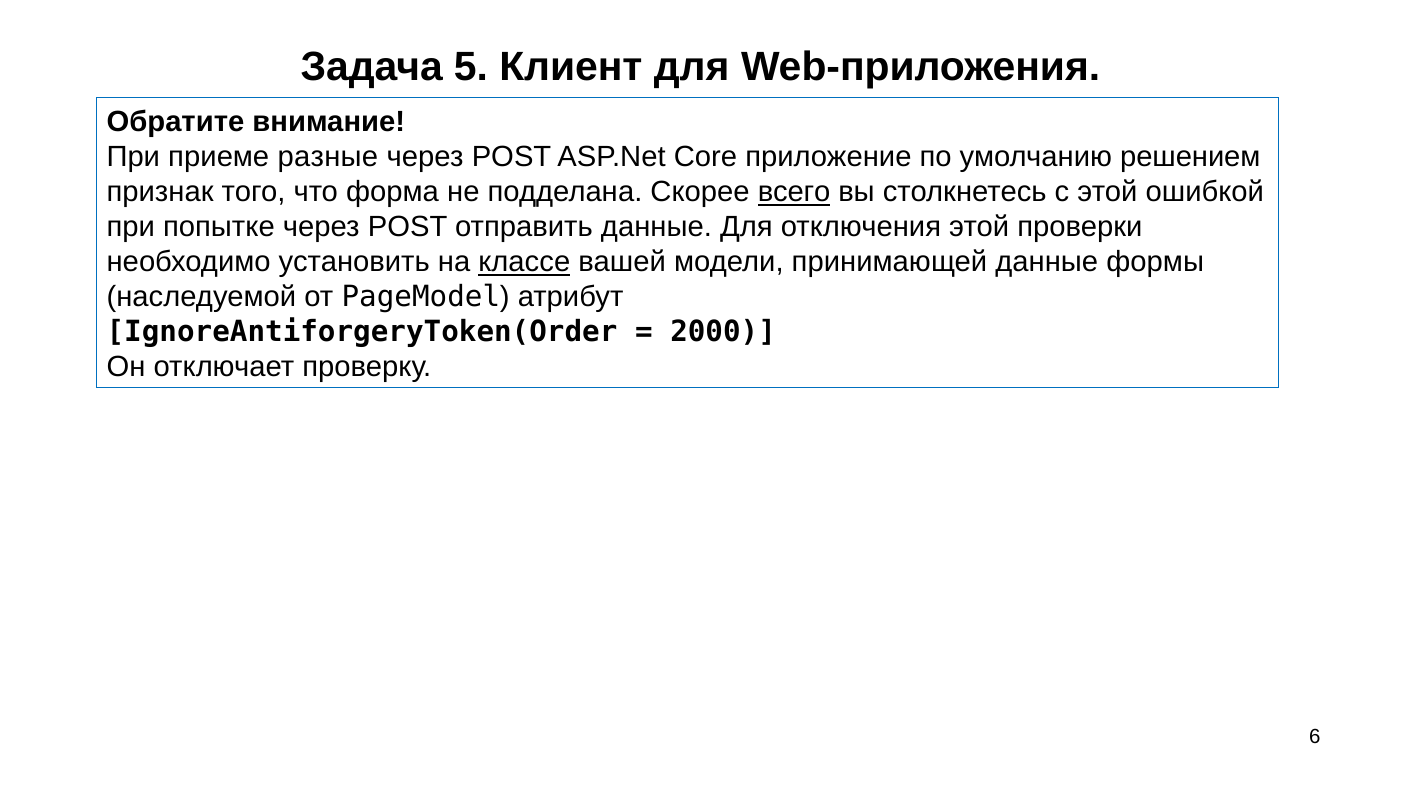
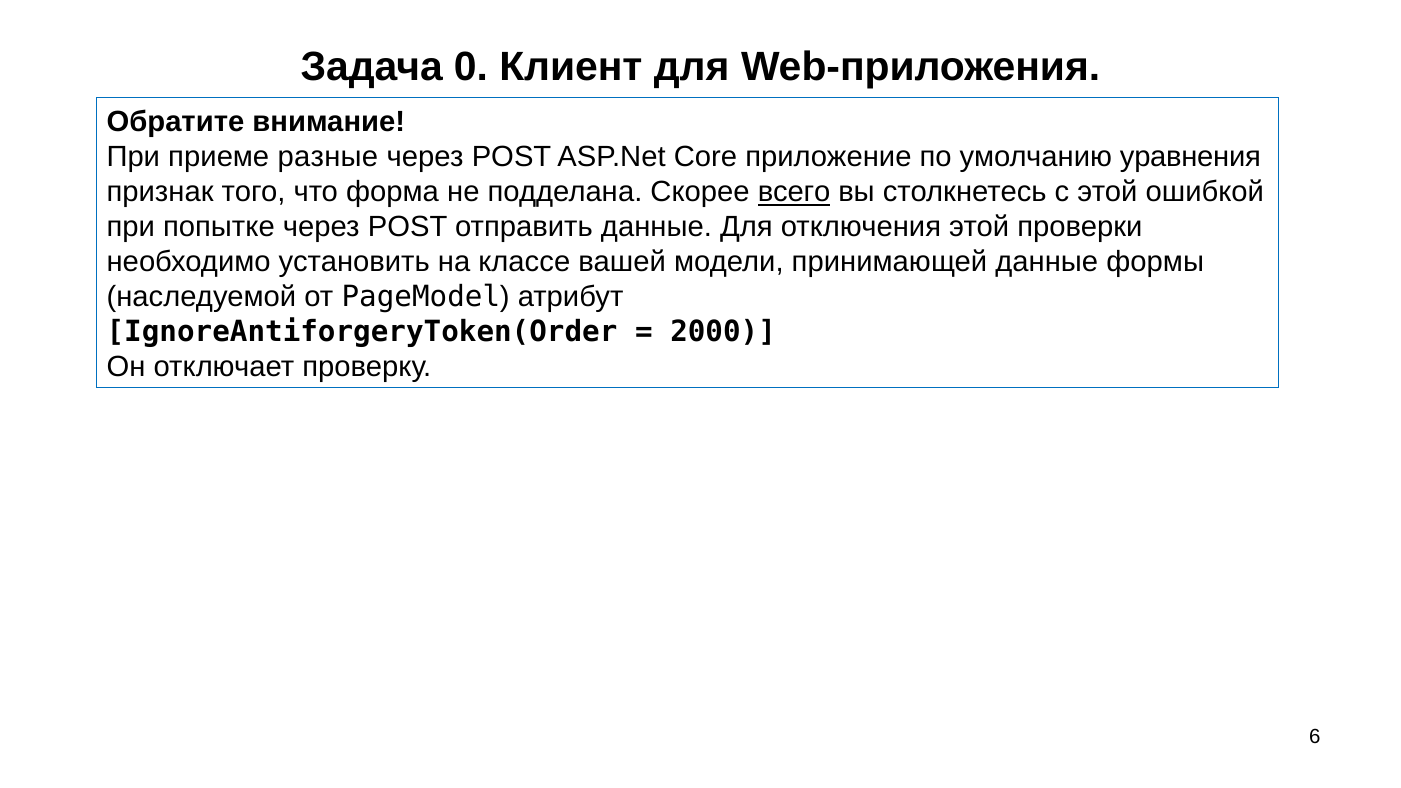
5: 5 -> 0
решением: решением -> уравнения
классе underline: present -> none
